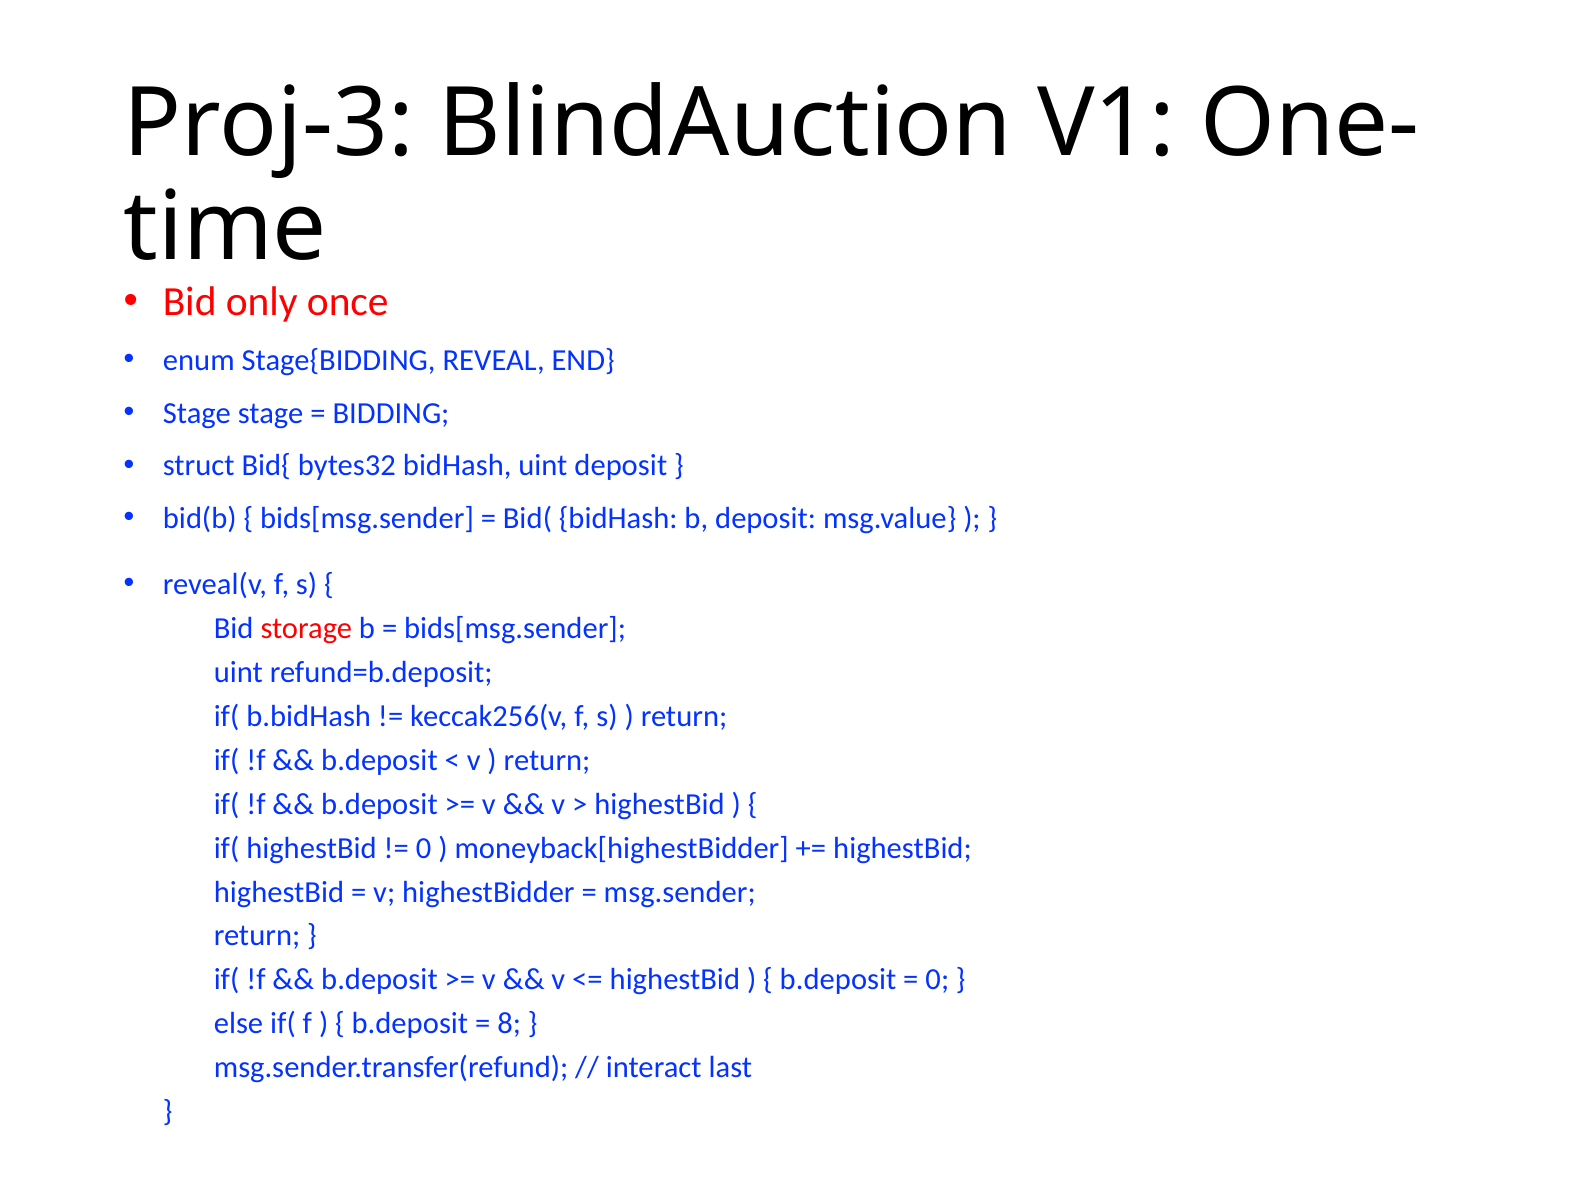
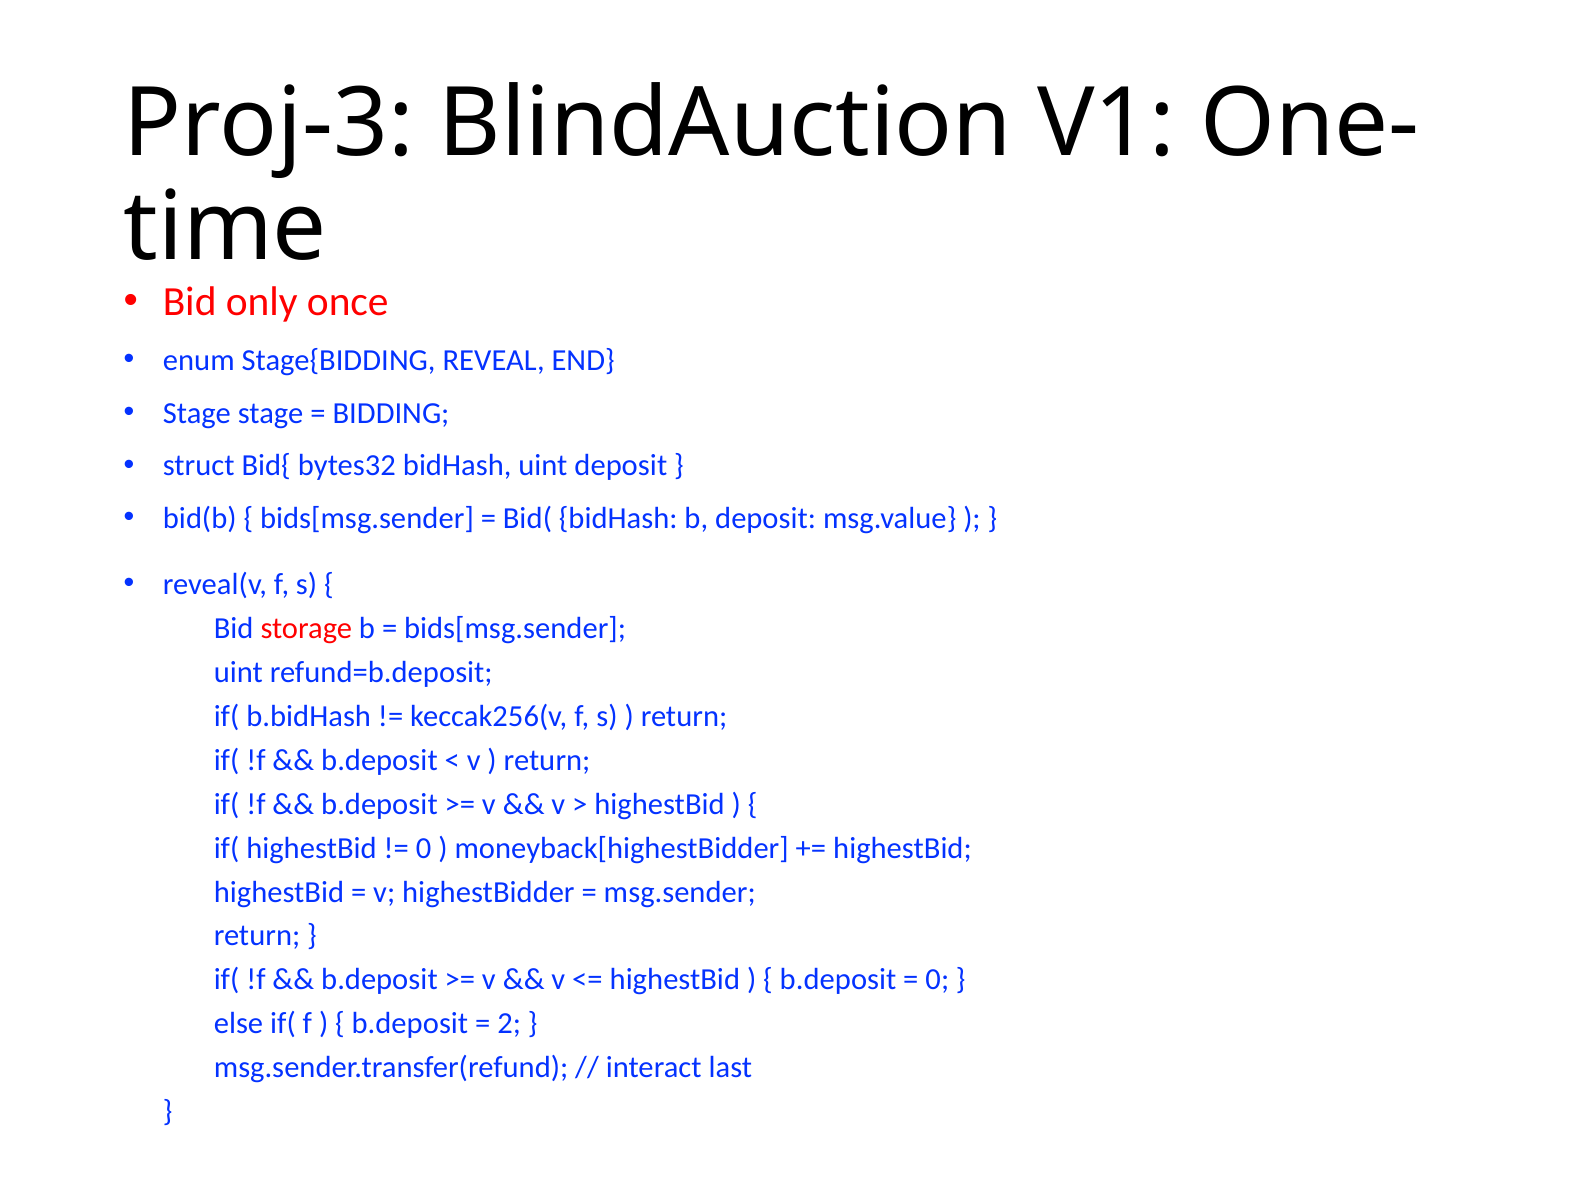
8: 8 -> 2
